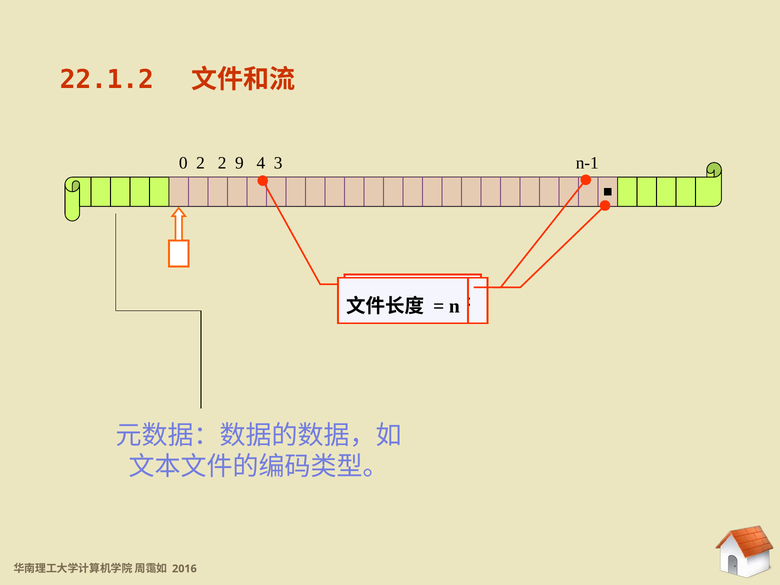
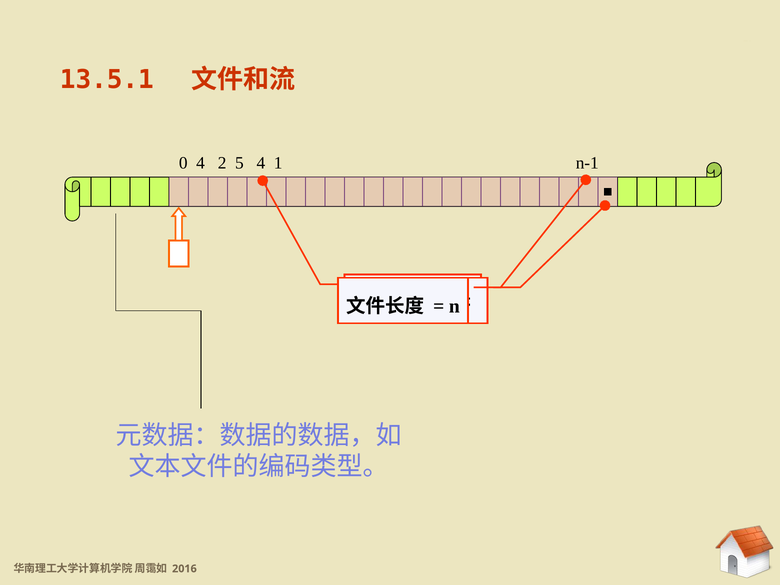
22.1.2: 22.1.2 -> 13.5.1
0 2: 2 -> 4
2 9: 9 -> 5
4 3: 3 -> 1
